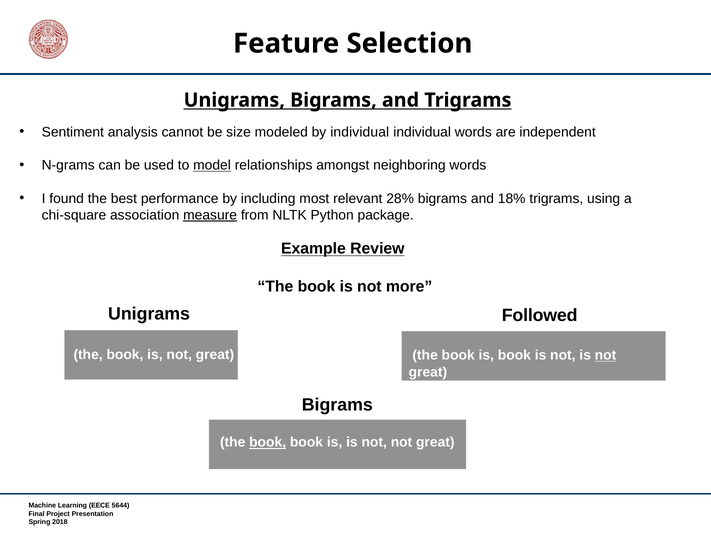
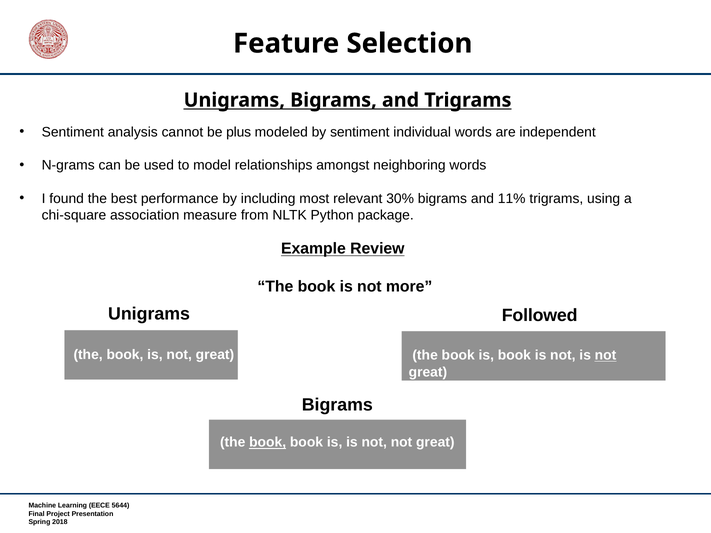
size: size -> plus
by individual: individual -> sentiment
model underline: present -> none
28%: 28% -> 30%
18%: 18% -> 11%
measure underline: present -> none
